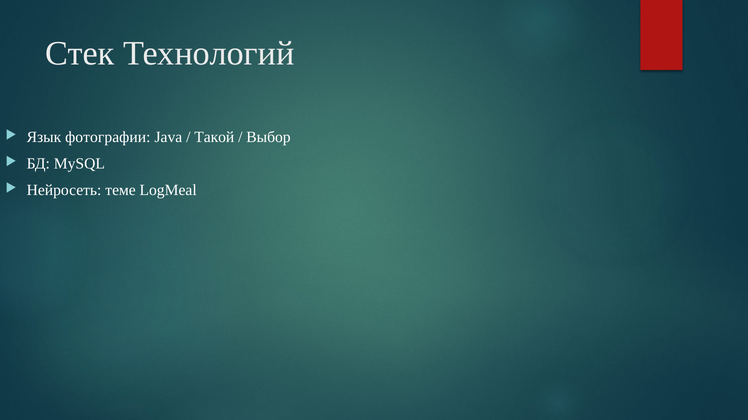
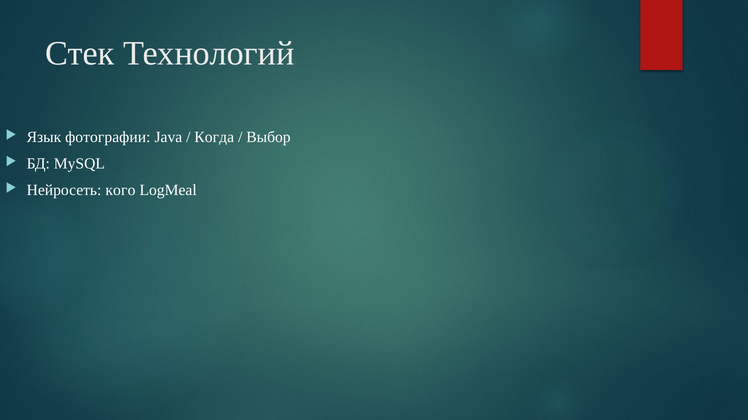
Такой: Такой -> Когда
теме: теме -> кого
